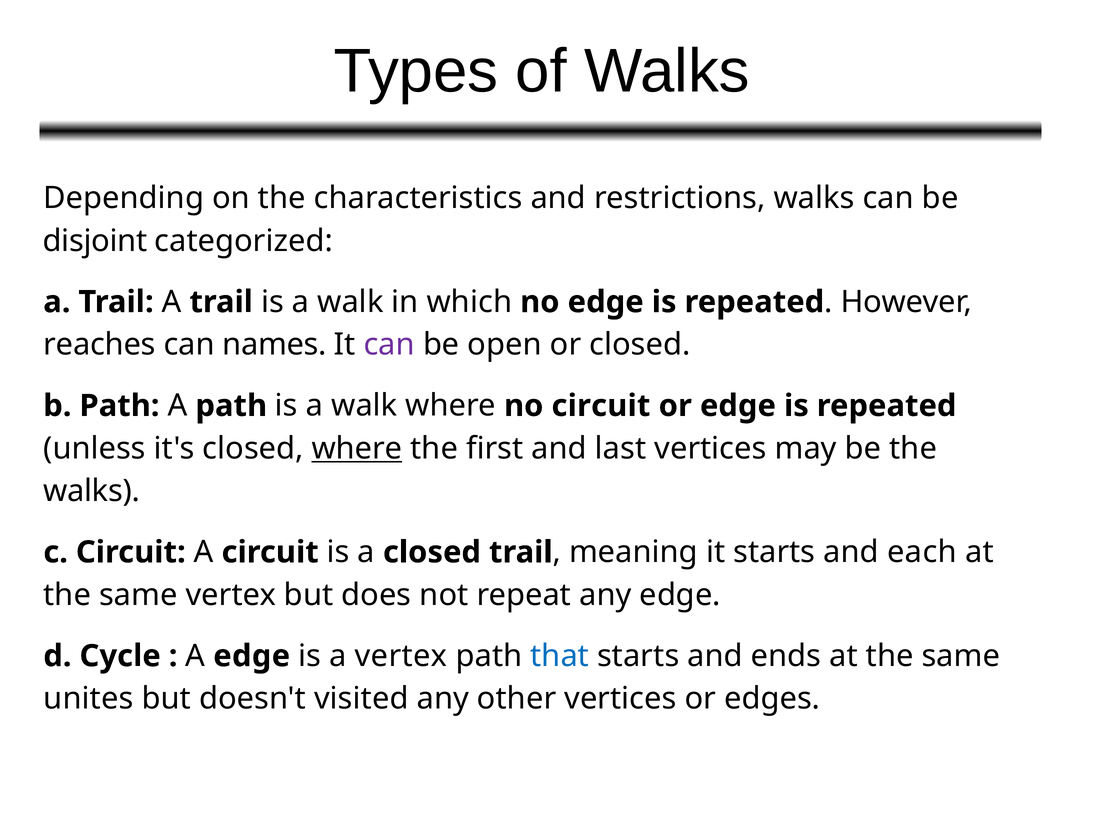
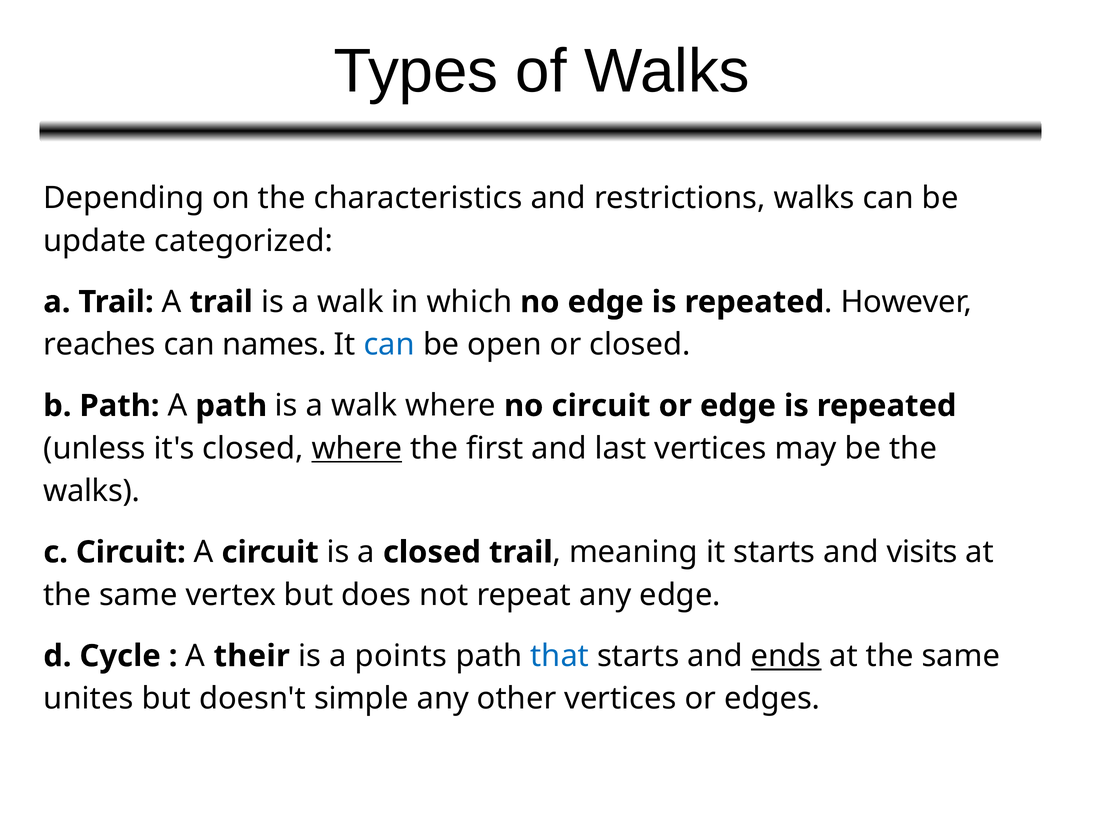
disjoint: disjoint -> update
can at (389, 345) colour: purple -> blue
each: each -> visits
A edge: edge -> their
a vertex: vertex -> points
ends underline: none -> present
visited: visited -> simple
